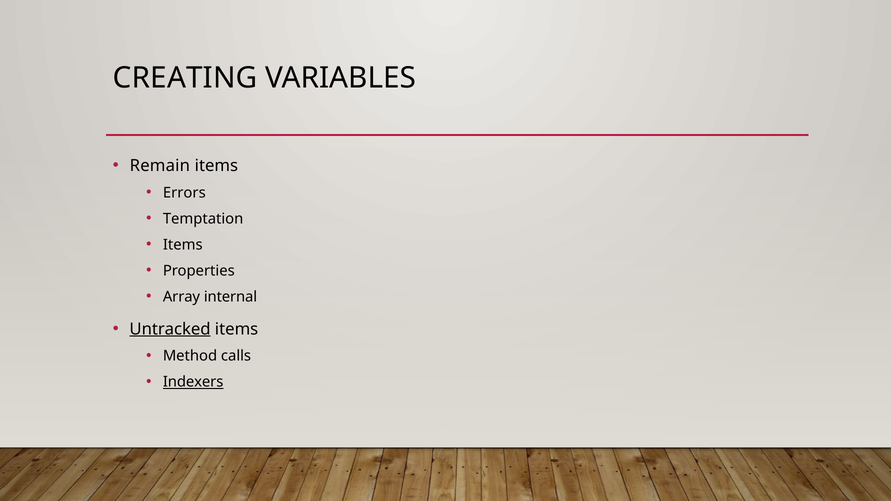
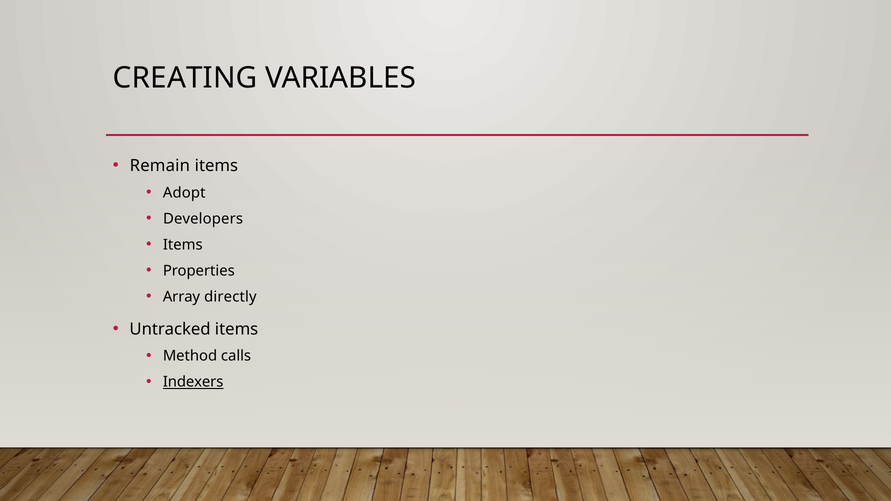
Errors: Errors -> Adopt
Temptation: Temptation -> Developers
internal: internal -> directly
Untracked underline: present -> none
